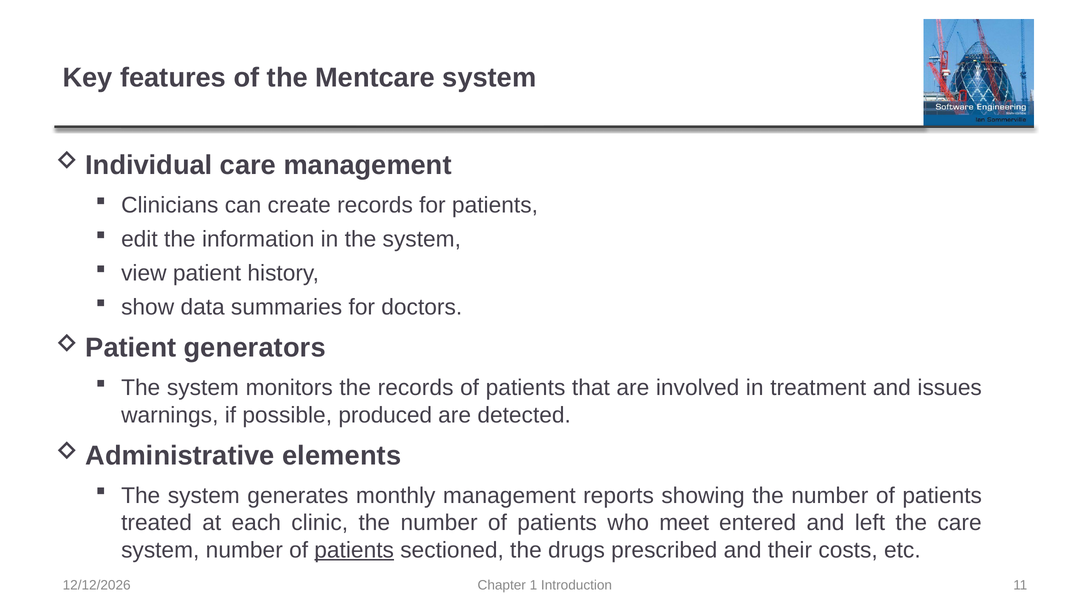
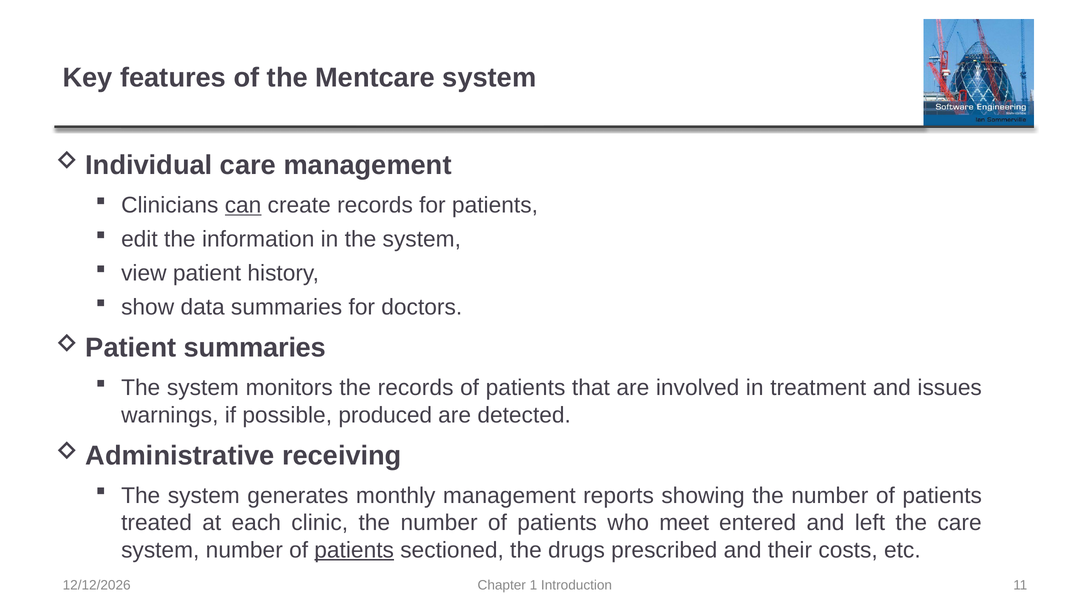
can underline: none -> present
generators at (255, 348): generators -> summaries
elements: elements -> receiving
